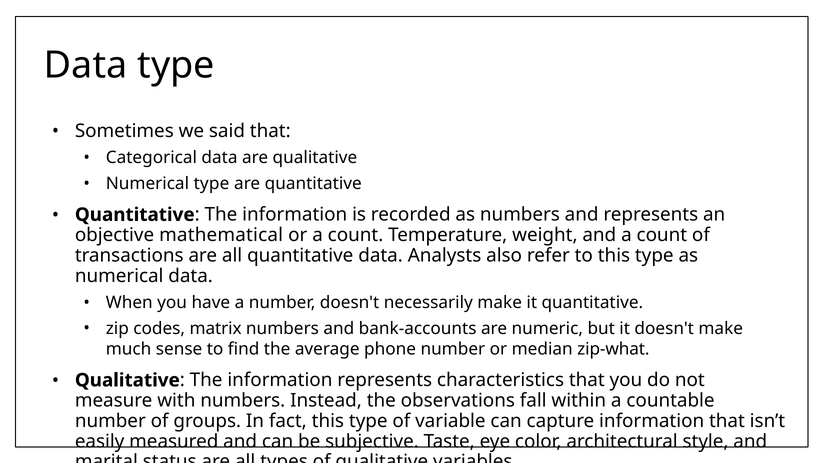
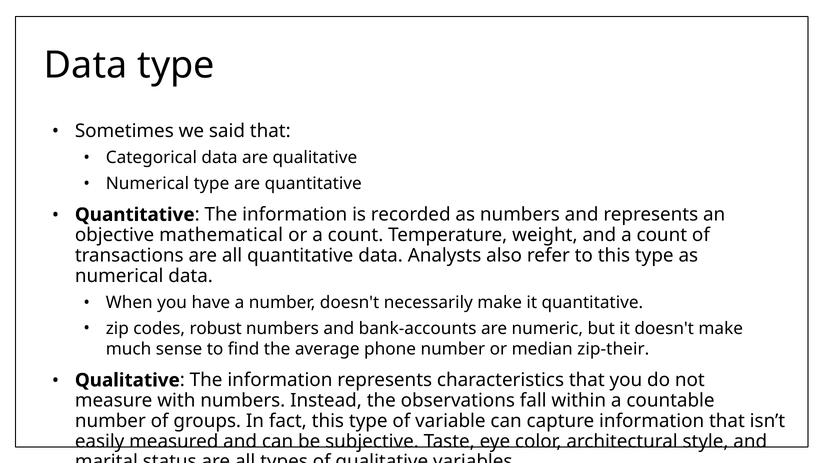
matrix: matrix -> robust
zip-what: zip-what -> zip-their
